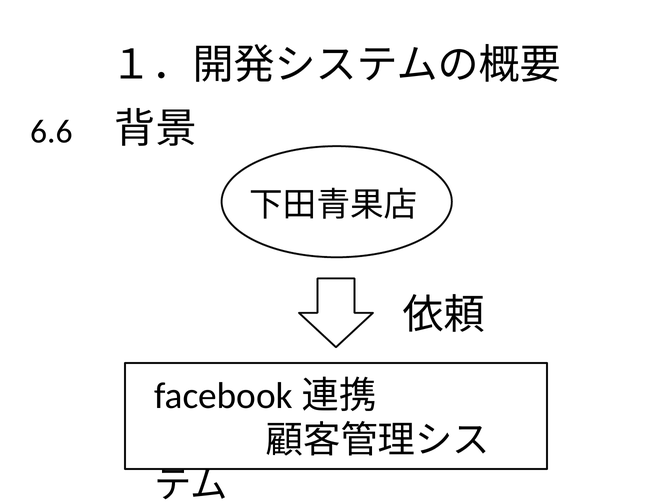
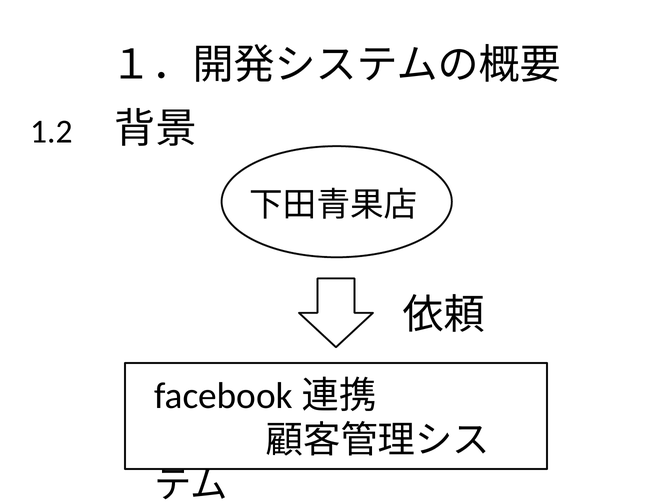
6.6: 6.6 -> 1.2
